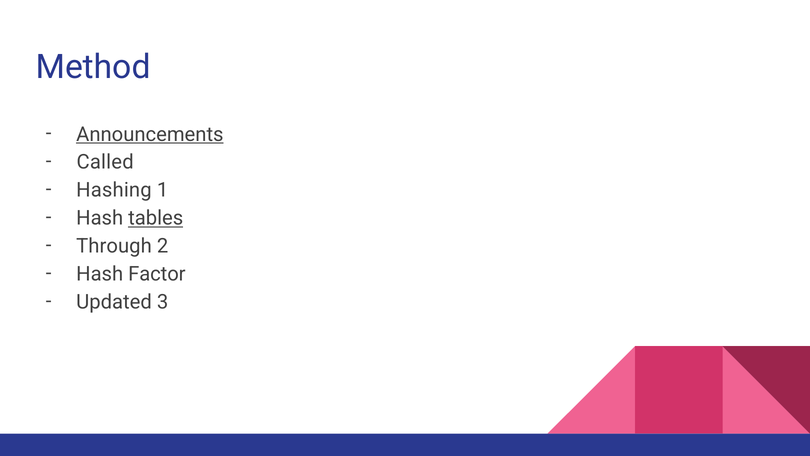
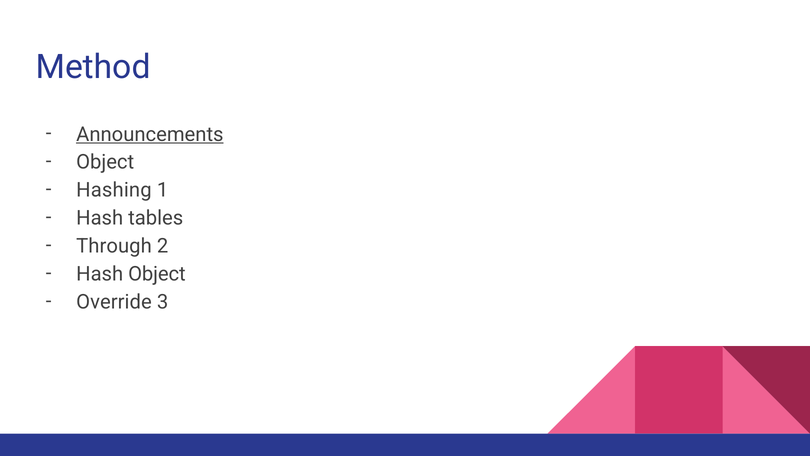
Called at (105, 162): Called -> Object
tables underline: present -> none
Hash Factor: Factor -> Object
Updated: Updated -> Override
